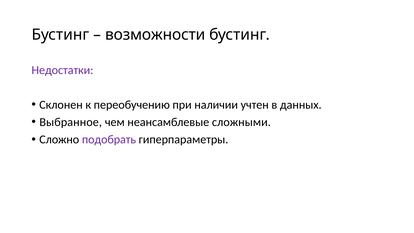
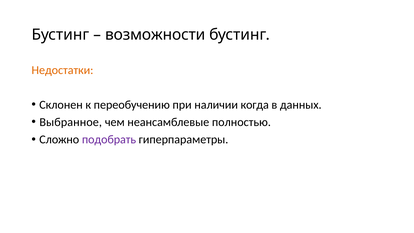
Недостатки colour: purple -> orange
учтен: учтен -> когда
сложными: сложными -> полностью
